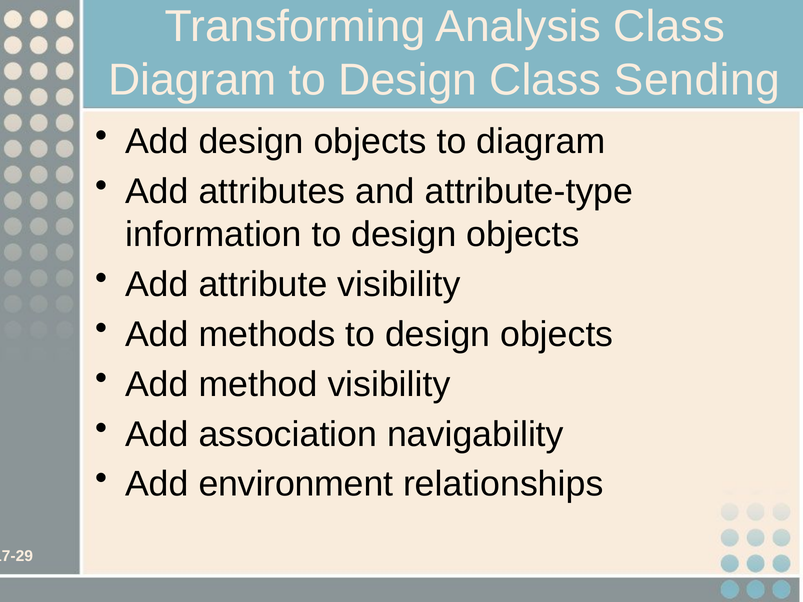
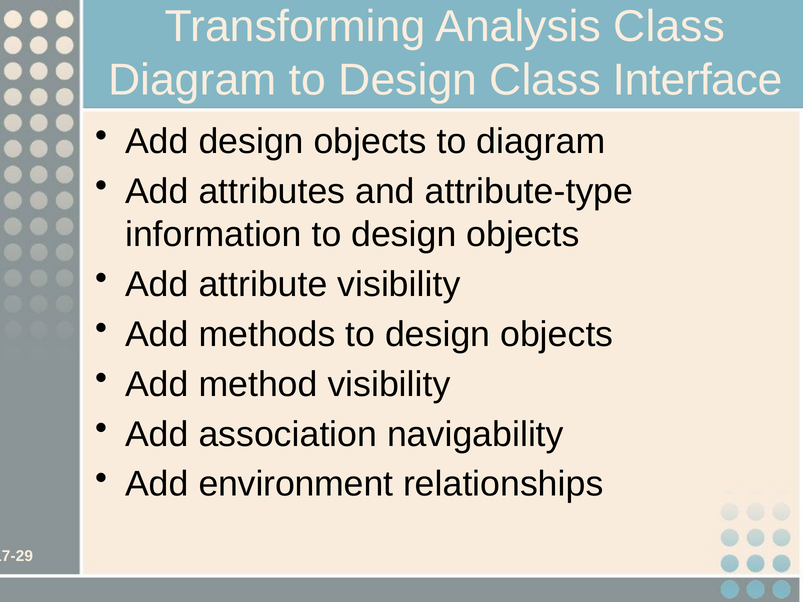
Sending: Sending -> Interface
